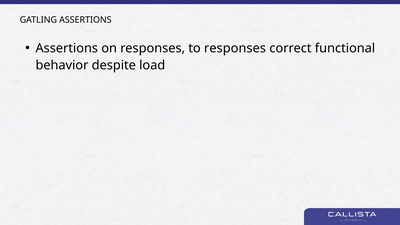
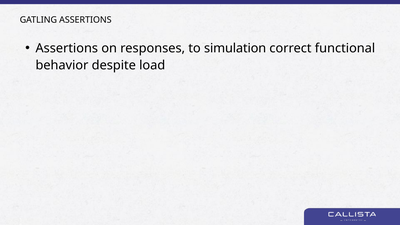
to responses: responses -> simulation
